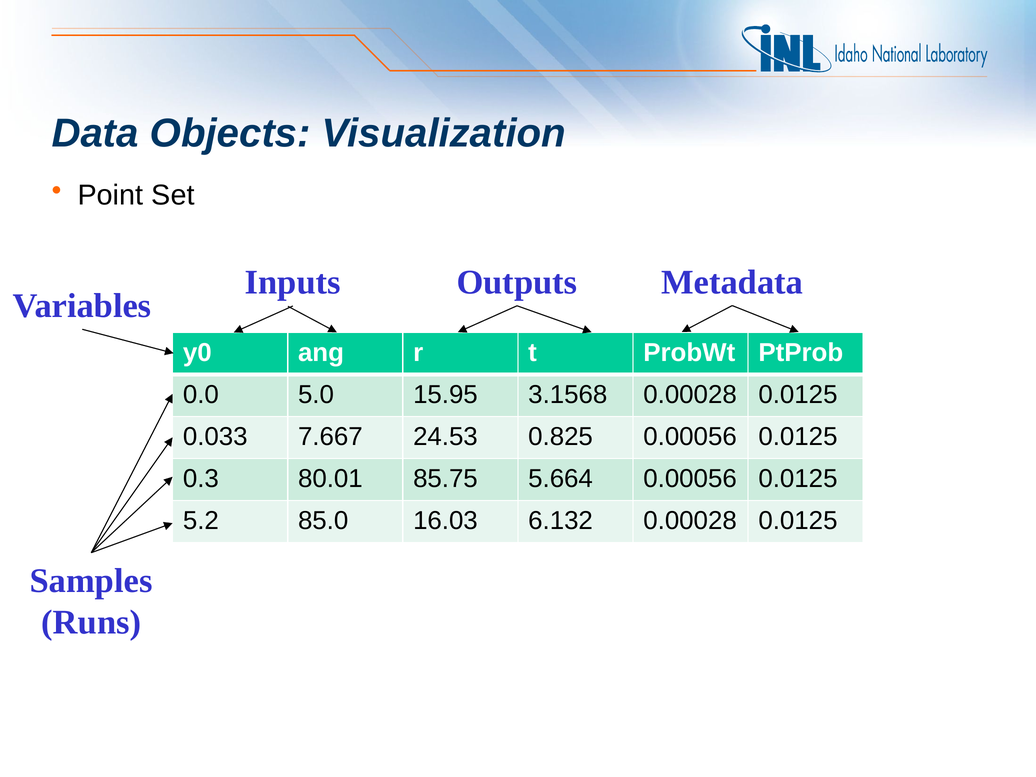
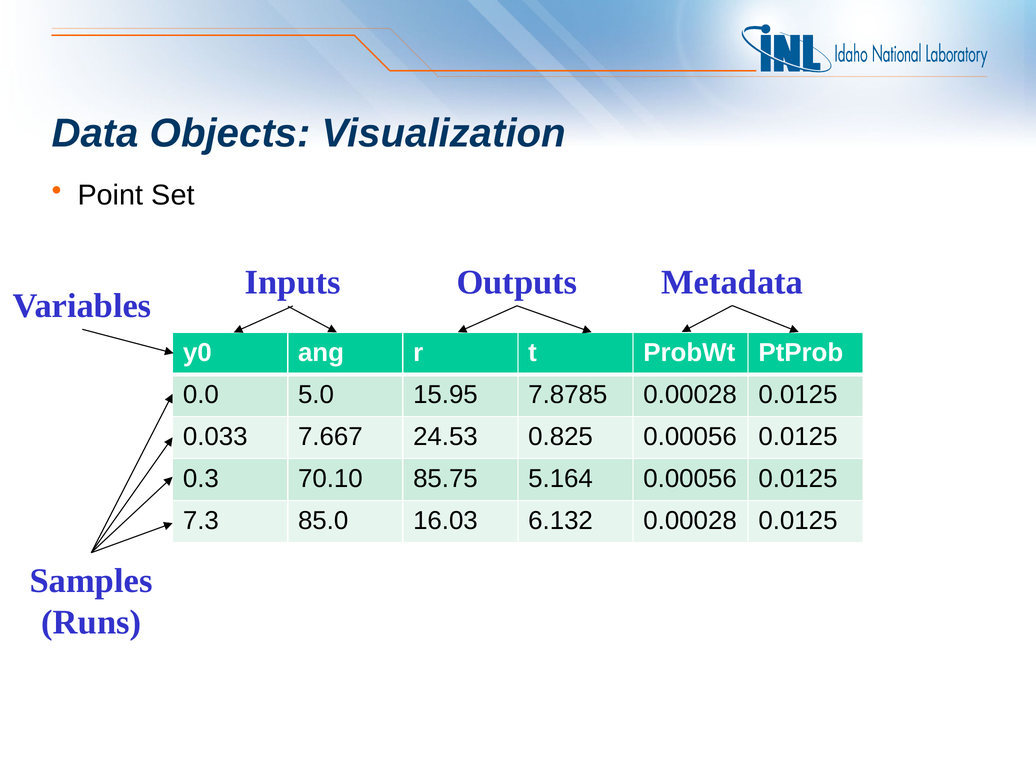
3.1568: 3.1568 -> 7.8785
80.01: 80.01 -> 70.10
5.664: 5.664 -> 5.164
5.2: 5.2 -> 7.3
